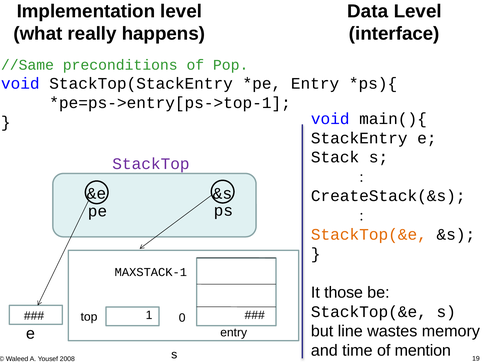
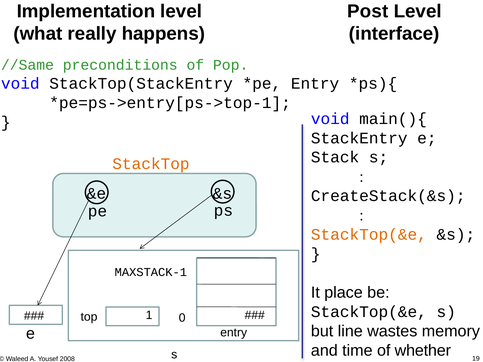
Data: Data -> Post
StackTop colour: purple -> orange
those: those -> place
mention: mention -> whether
